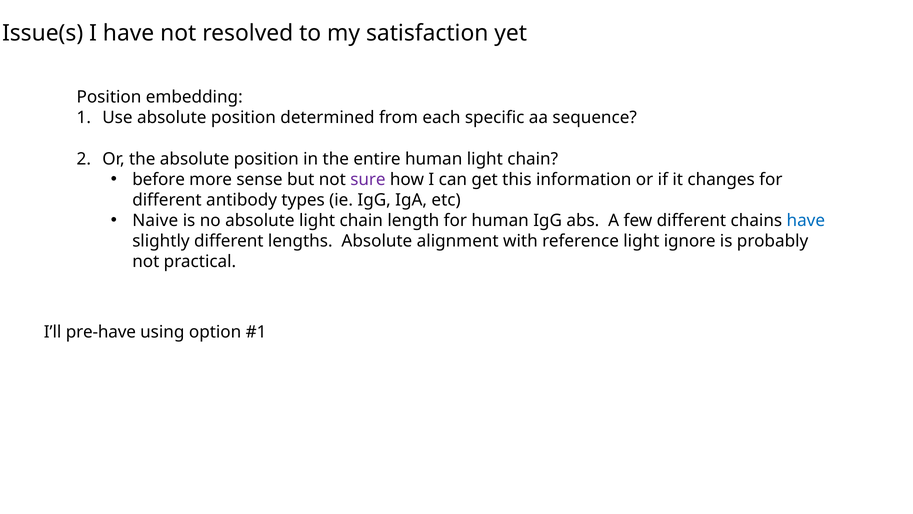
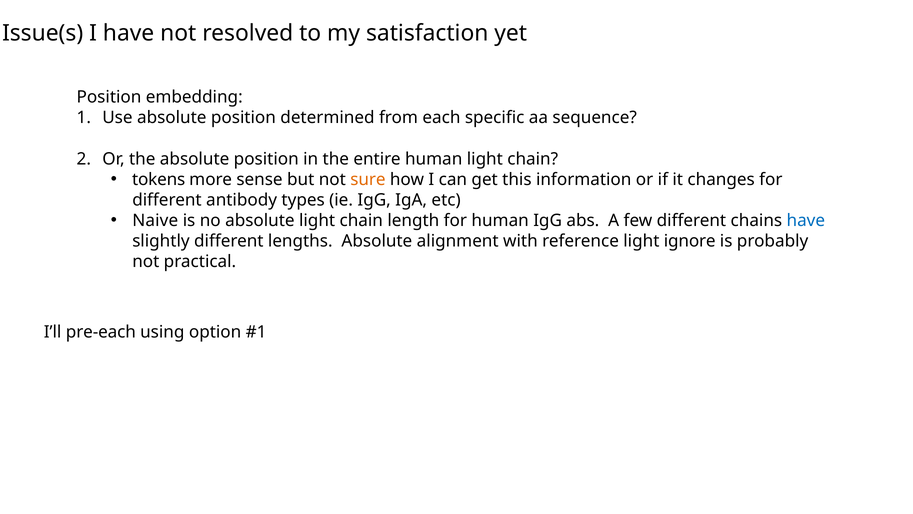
before: before -> tokens
sure colour: purple -> orange
pre-have: pre-have -> pre-each
